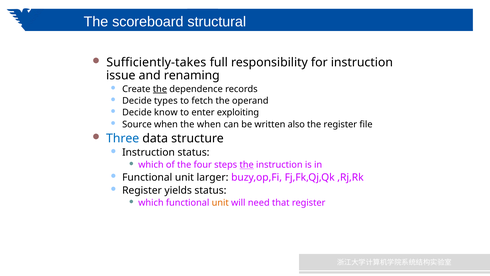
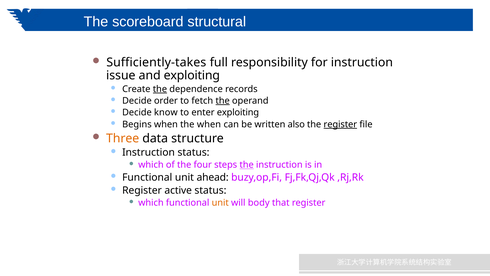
and renaming: renaming -> exploiting
types: types -> order
the at (223, 101) underline: none -> present
Source: Source -> Begins
register at (340, 124) underline: none -> present
Three colour: blue -> orange
larger: larger -> ahead
yields: yields -> active
need: need -> body
